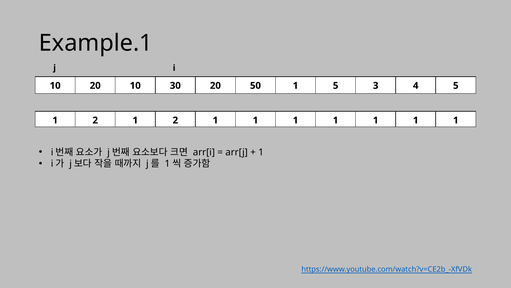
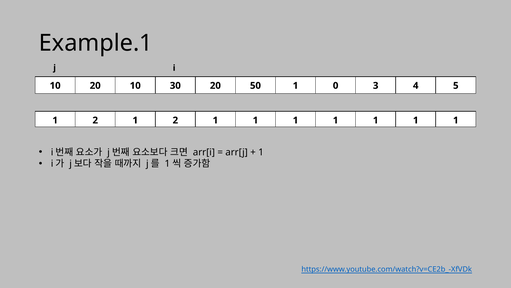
1 5: 5 -> 0
